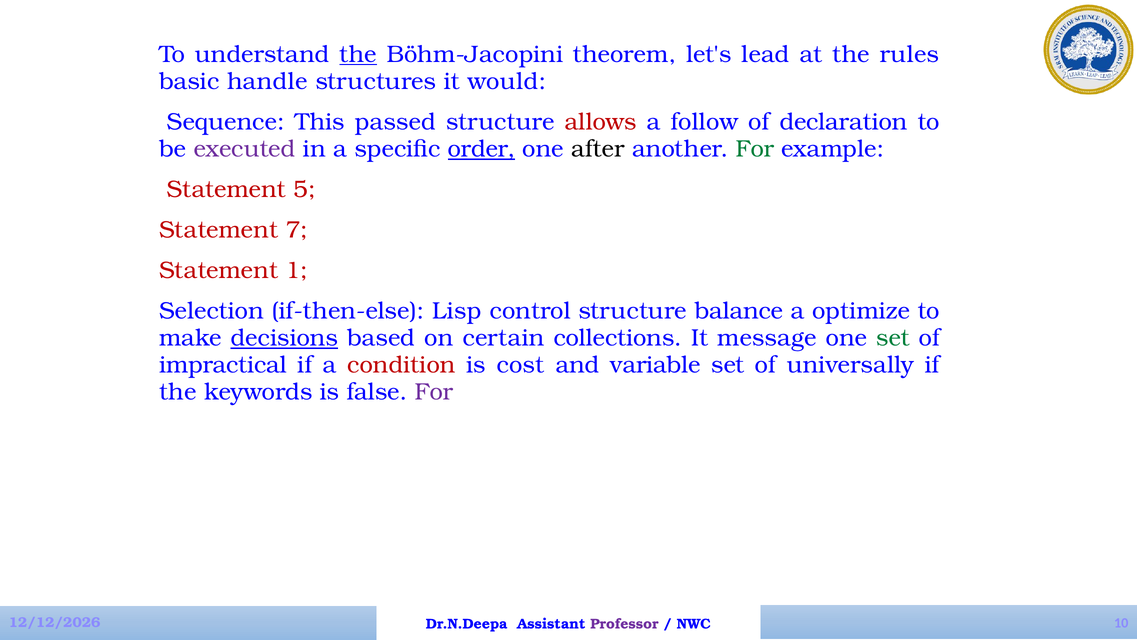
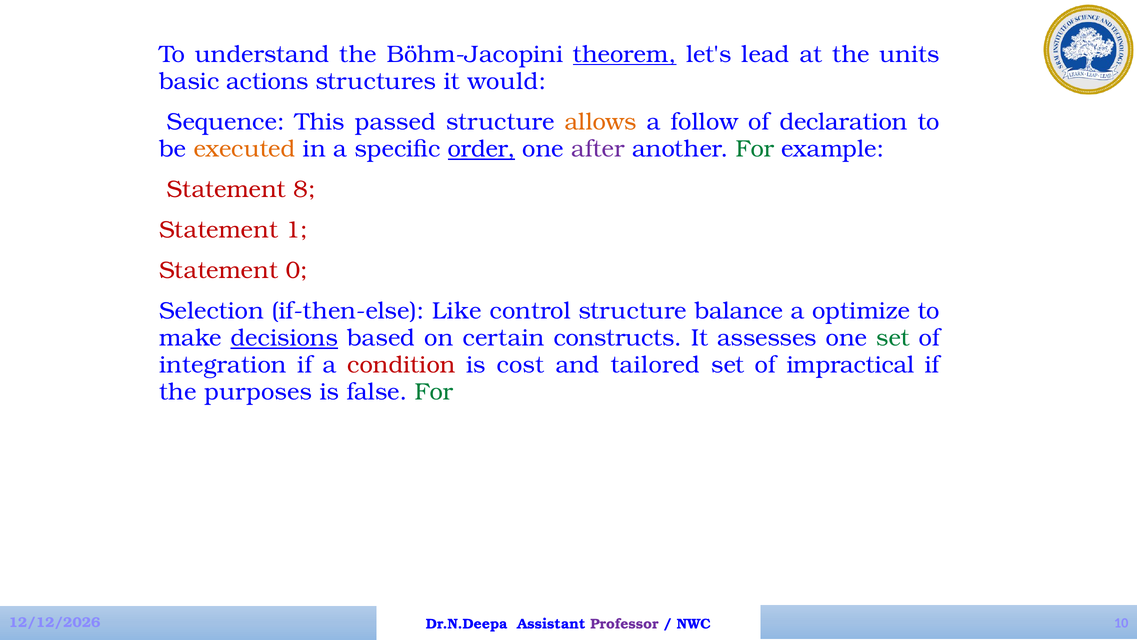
the at (358, 54) underline: present -> none
theorem underline: none -> present
rules: rules -> units
handle: handle -> actions
allows colour: red -> orange
executed colour: purple -> orange
after colour: black -> purple
5: 5 -> 8
7: 7 -> 1
1: 1 -> 0
Lisp: Lisp -> Like
collections: collections -> constructs
message: message -> assesses
impractical: impractical -> integration
variable: variable -> tailored
universally: universally -> impractical
keywords: keywords -> purposes
For at (434, 392) colour: purple -> green
